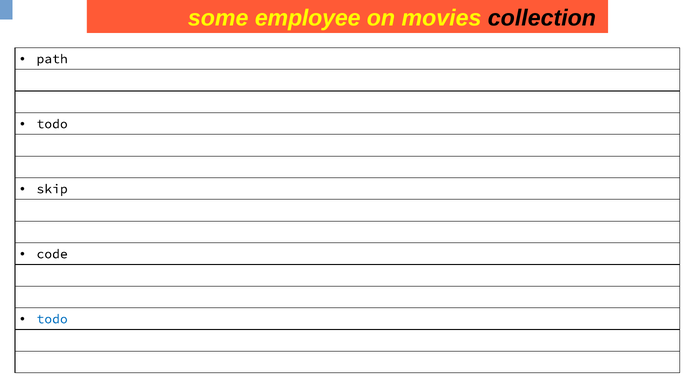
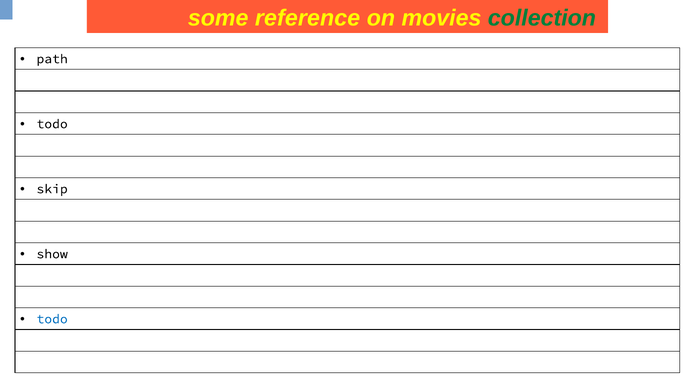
employee: employee -> reference
collection colour: black -> green
code: code -> show
